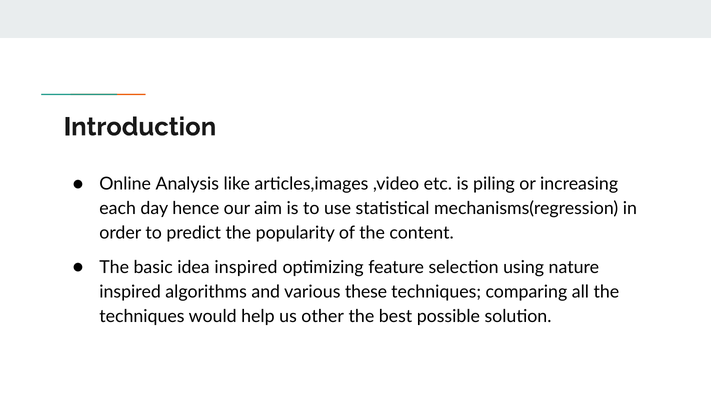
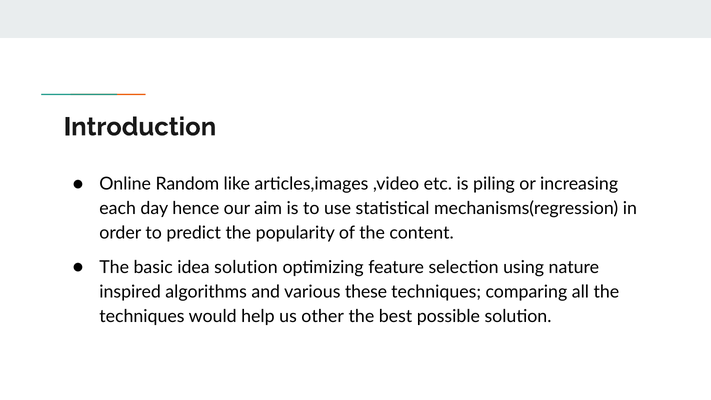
Analysis: Analysis -> Random
idea inspired: inspired -> solution
